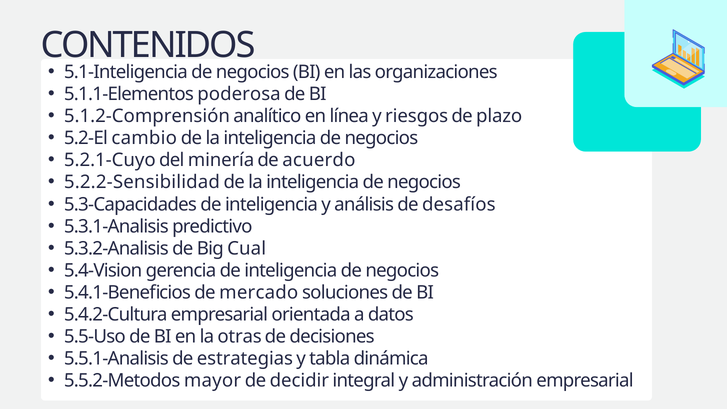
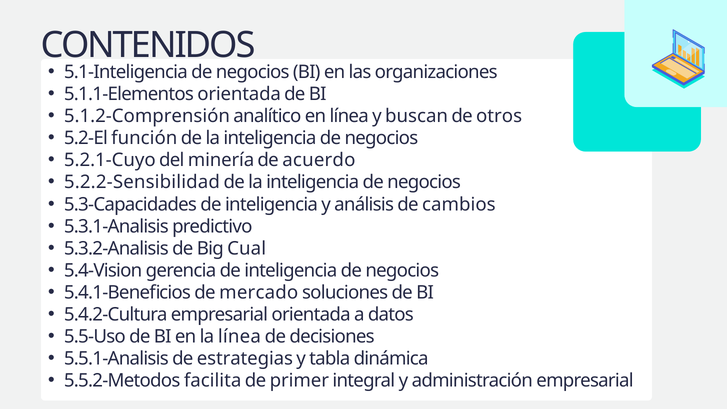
5.1.1-Elementos poderosa: poderosa -> orientada
riesgos: riesgos -> buscan
plazo: plazo -> otros
cambio: cambio -> función
desafíos: desafíos -> cambios
la otras: otras -> línea
mayor: mayor -> facilita
decidir: decidir -> primer
